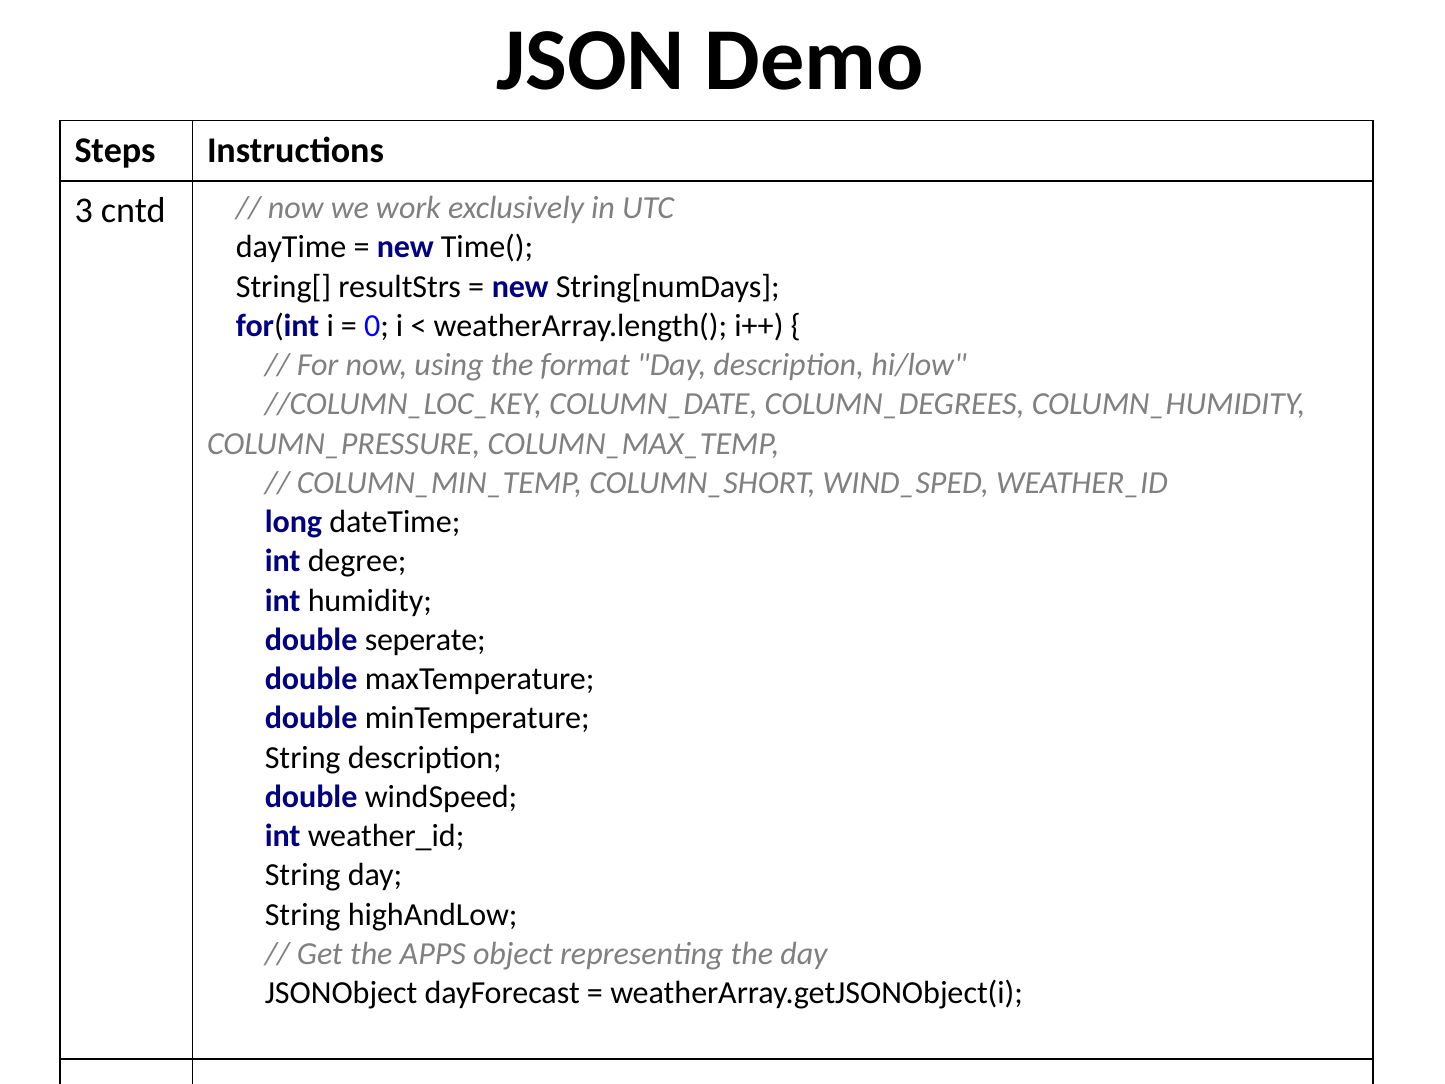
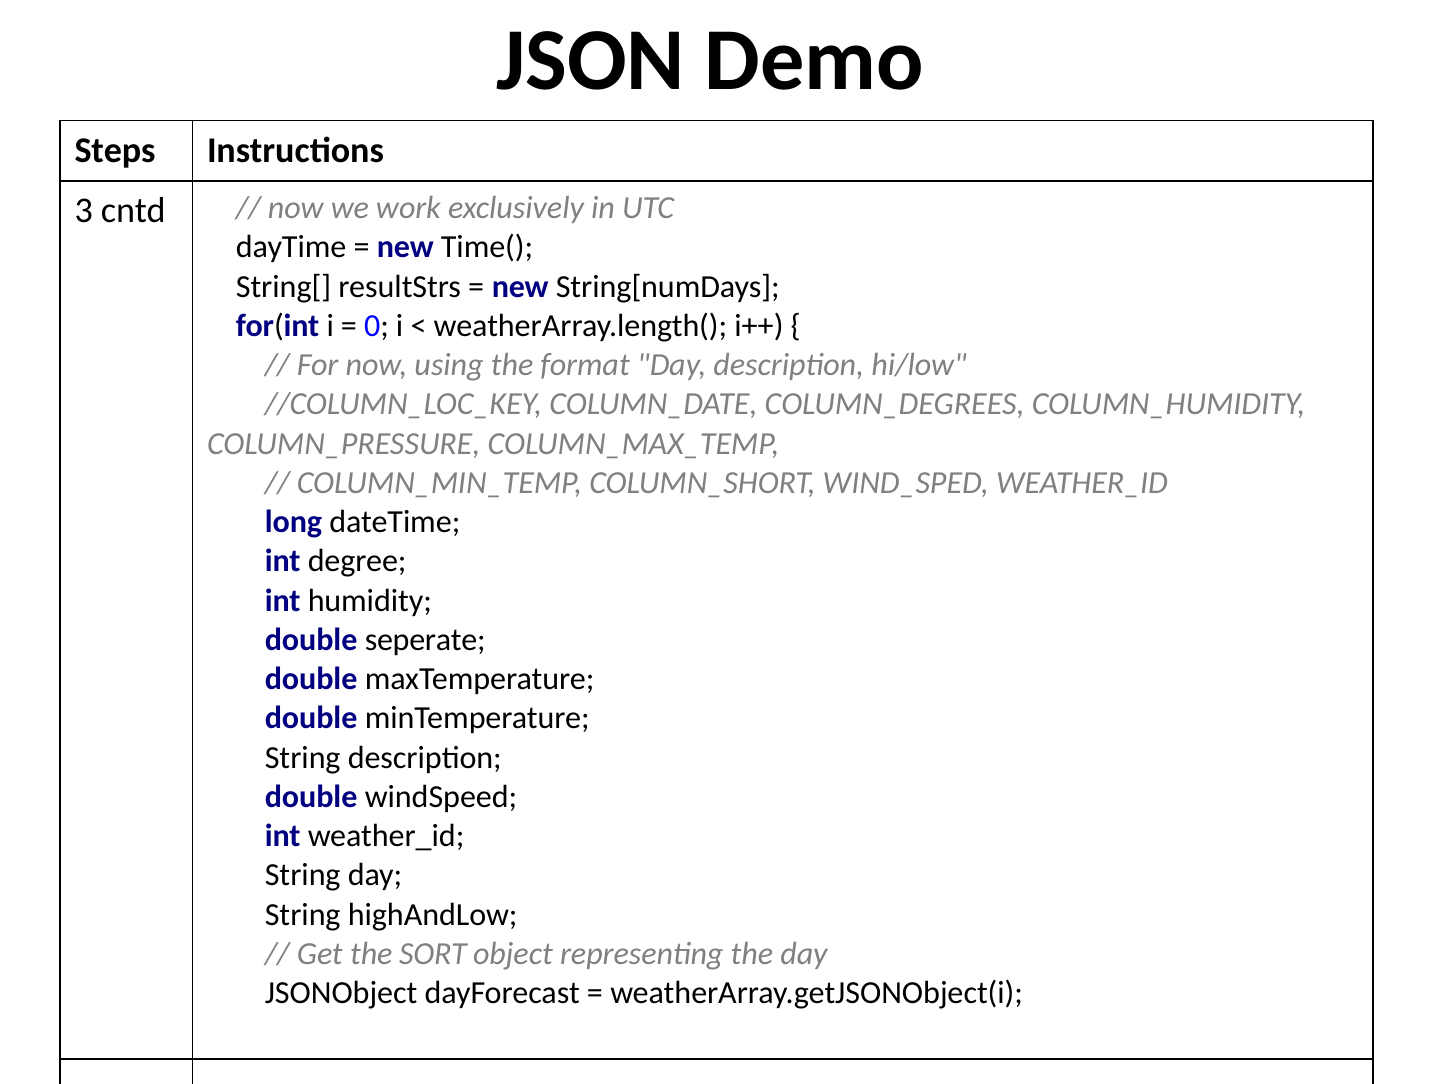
APPS: APPS -> SORT
